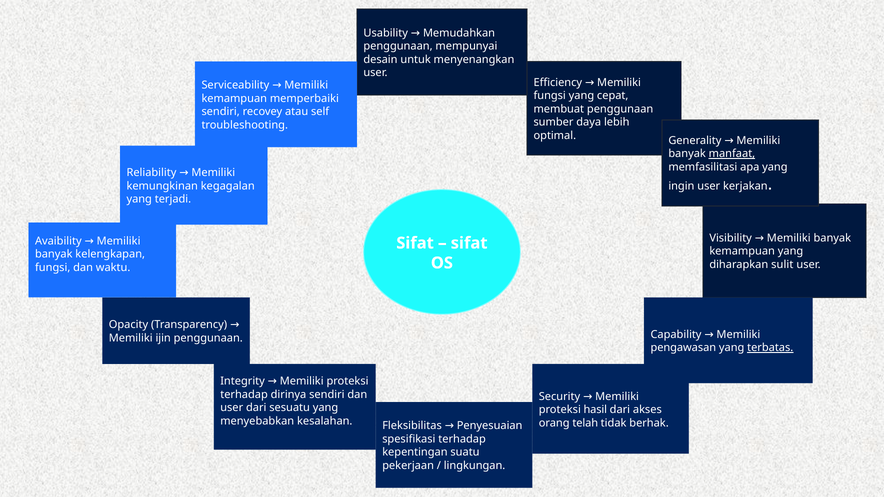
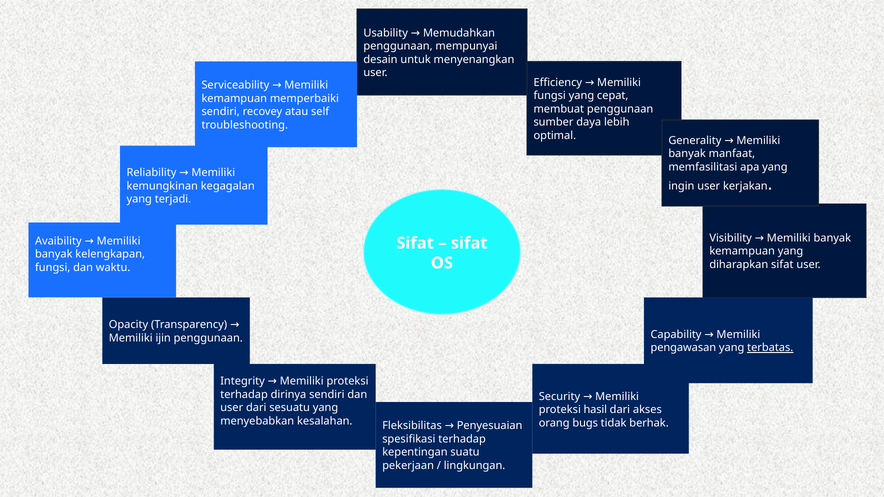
manfaat underline: present -> none
diharapkan sulit: sulit -> sifat
telah: telah -> bugs
